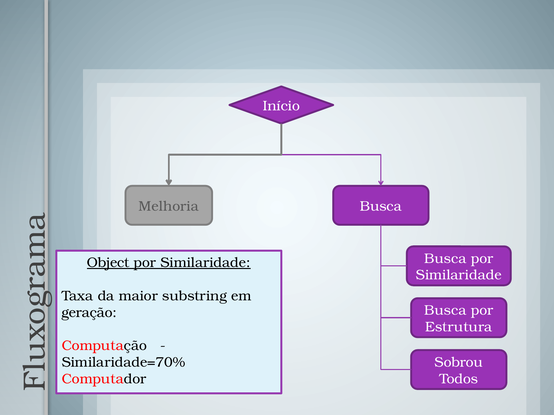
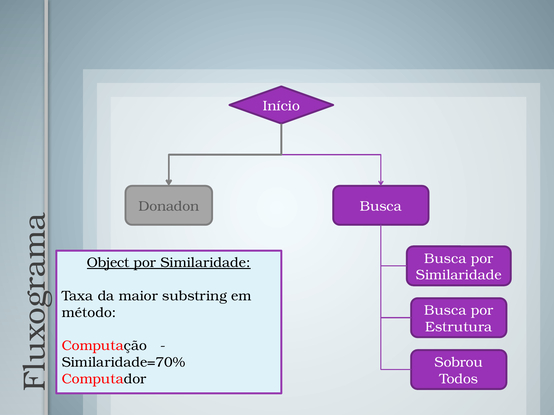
Melhoria: Melhoria -> Donadon
geração: geração -> método
